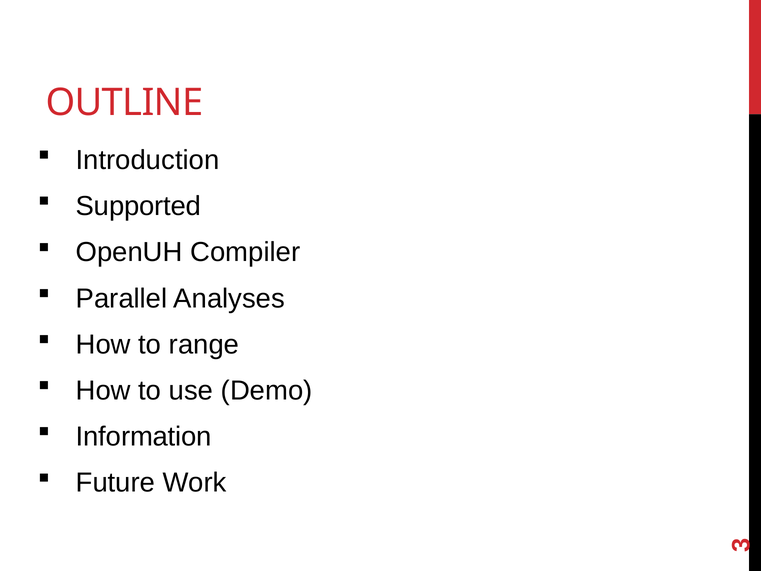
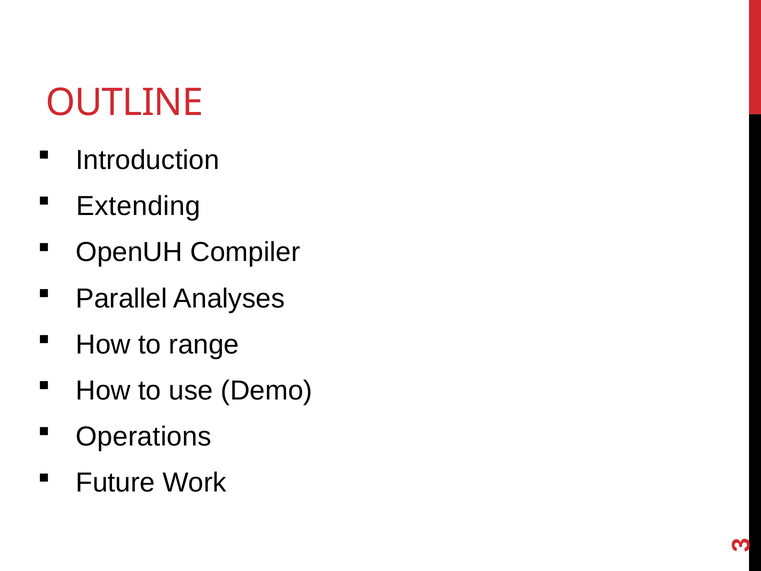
Supported: Supported -> Extending
Information: Information -> Operations
